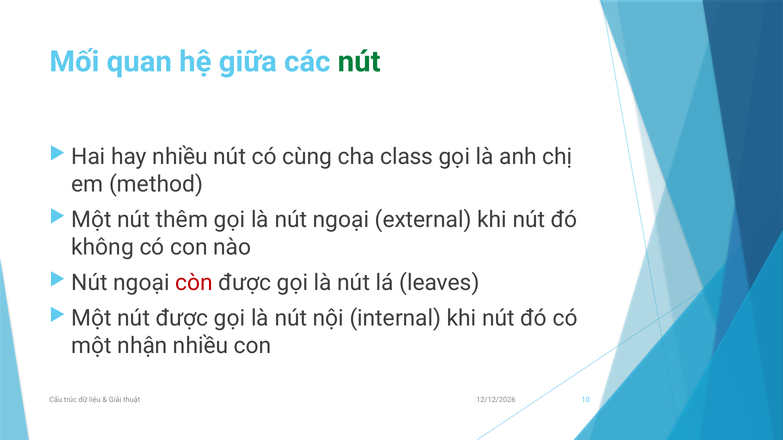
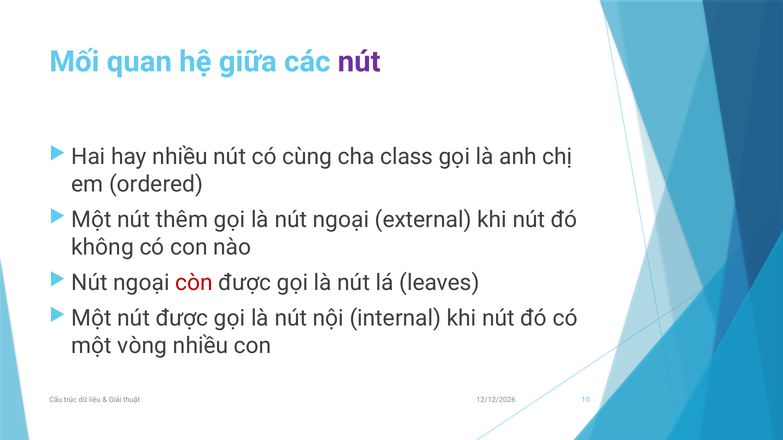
nút at (359, 62) colour: green -> purple
method: method -> ordered
nhận: nhận -> vòng
